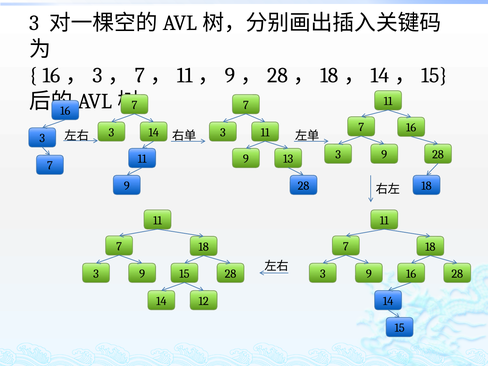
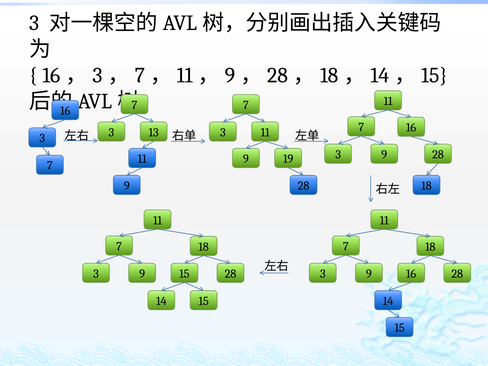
3 14: 14 -> 13
13: 13 -> 19
12 at (204, 301): 12 -> 15
